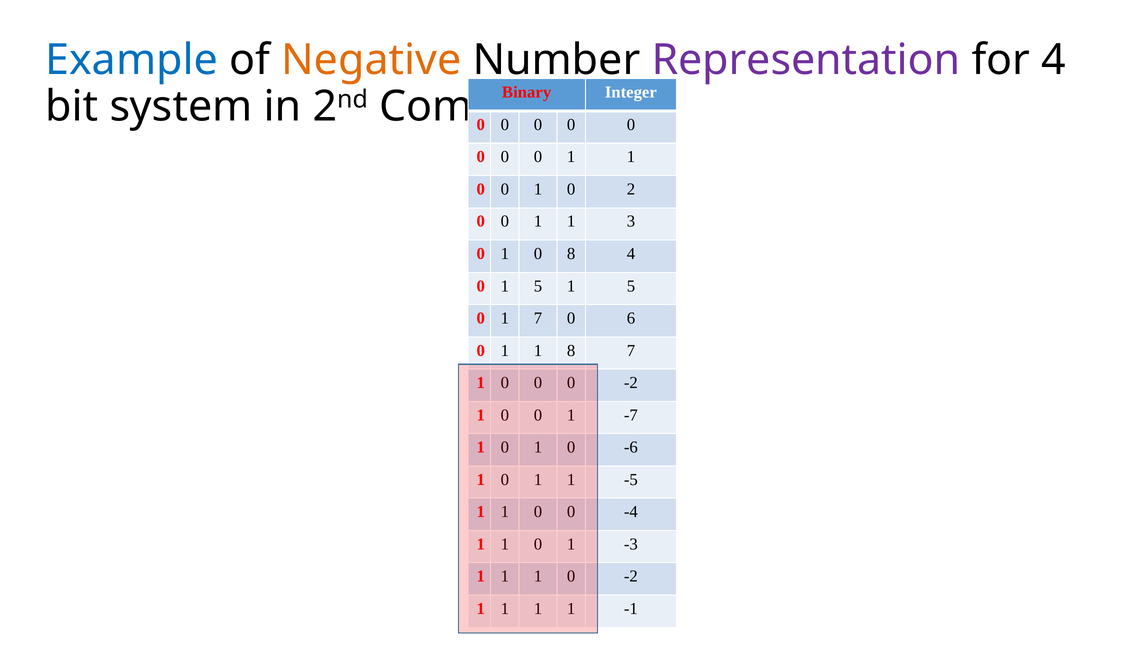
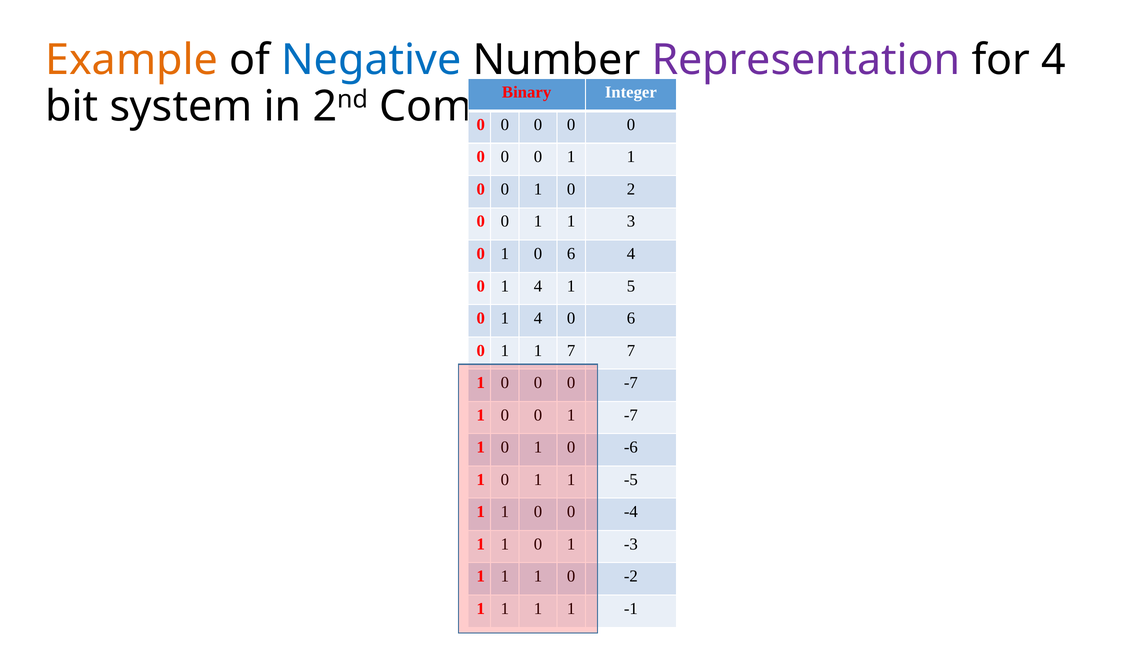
Example colour: blue -> orange
Negative colour: orange -> blue
1 0 8: 8 -> 6
5 at (538, 286): 5 -> 4
7 at (538, 318): 7 -> 4
1 8: 8 -> 7
-2 at (631, 383): -2 -> -7
